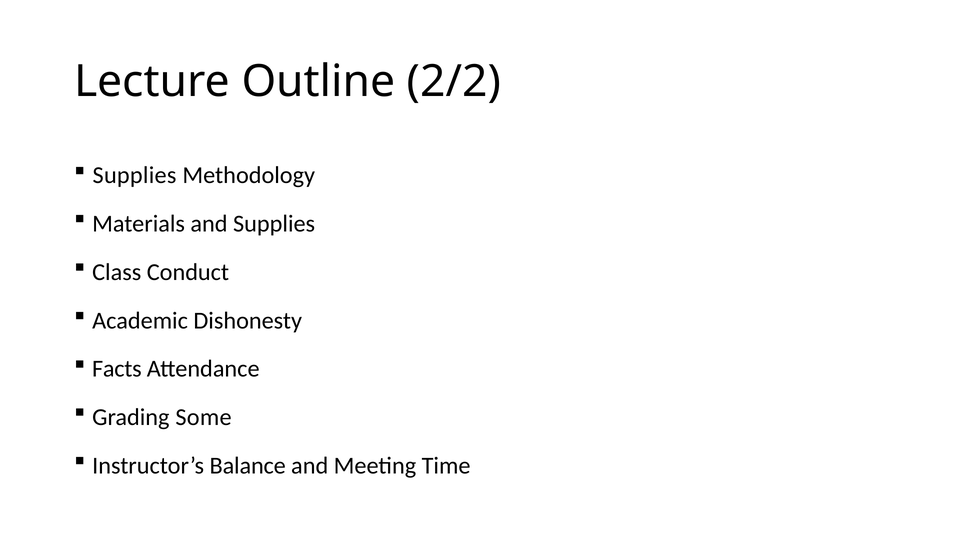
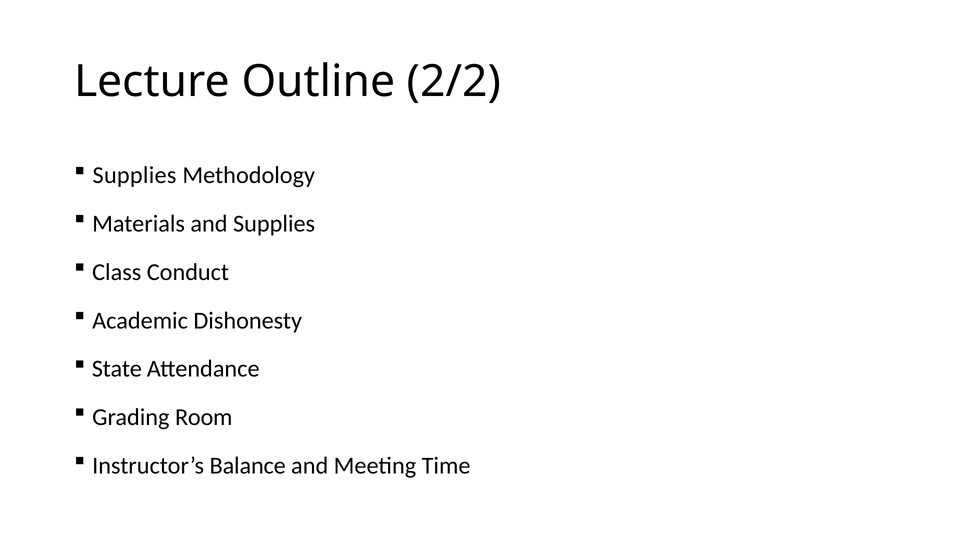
Facts: Facts -> State
Some: Some -> Room
